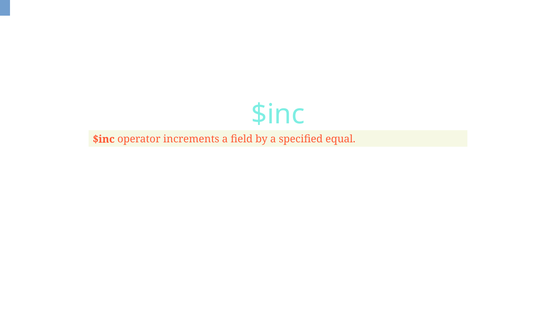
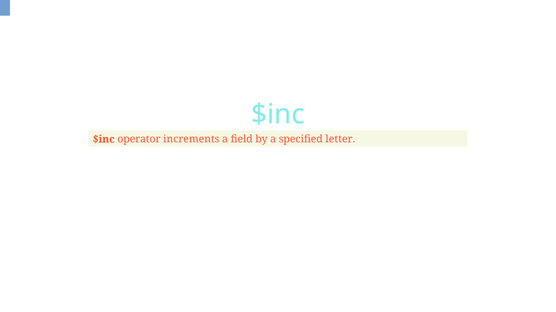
equal: equal -> letter
